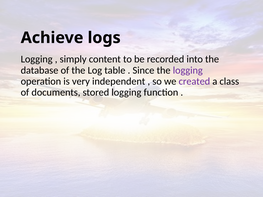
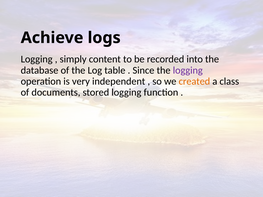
created colour: purple -> orange
